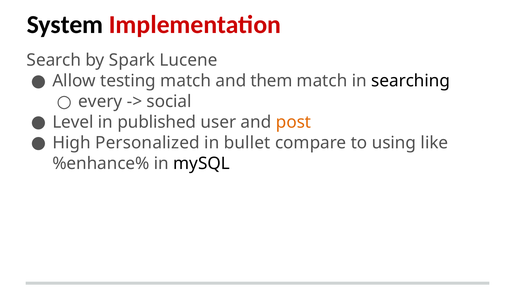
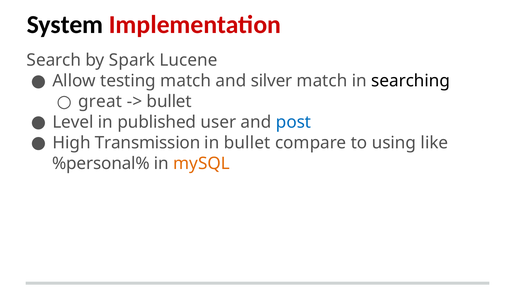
them: them -> silver
every: every -> great
social at (169, 101): social -> bullet
post colour: orange -> blue
Personalized: Personalized -> Transmission
%enhance%: %enhance% -> %personal%
mySQL colour: black -> orange
